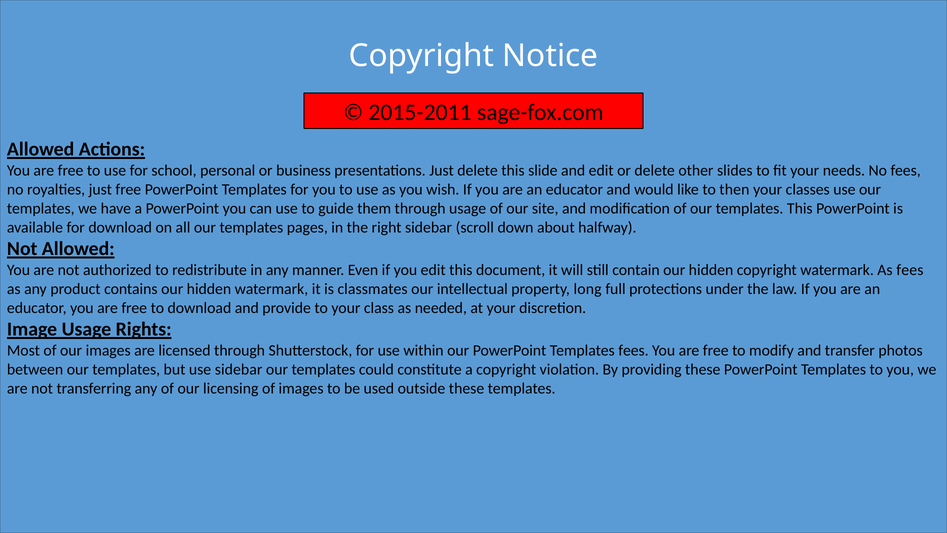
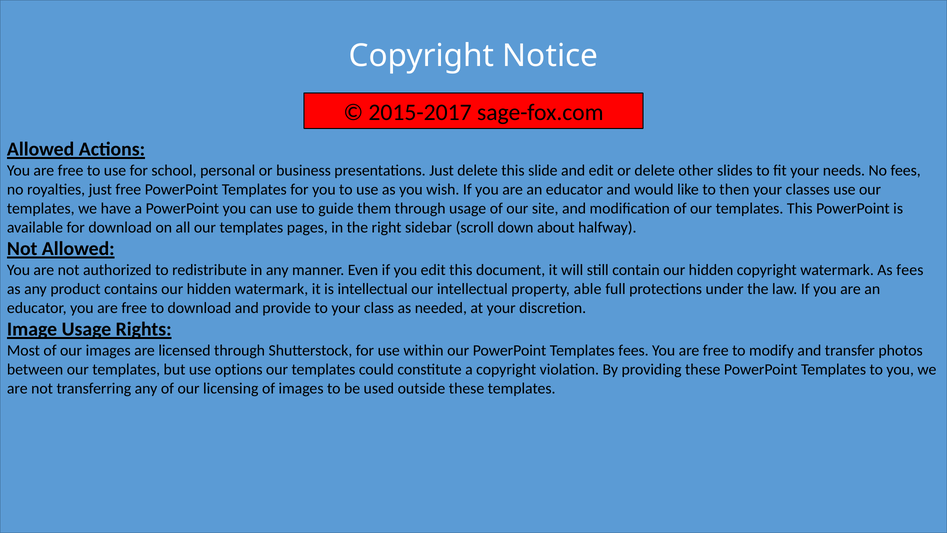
2015-2011: 2015-2011 -> 2015-2017
is classmates: classmates -> intellectual
long: long -> able
use sidebar: sidebar -> options
